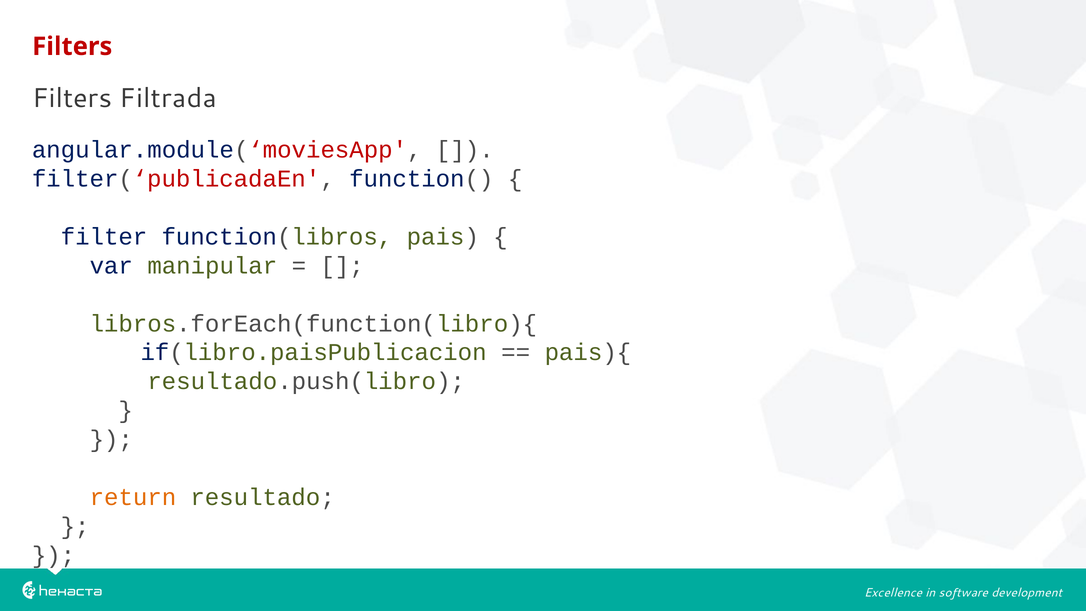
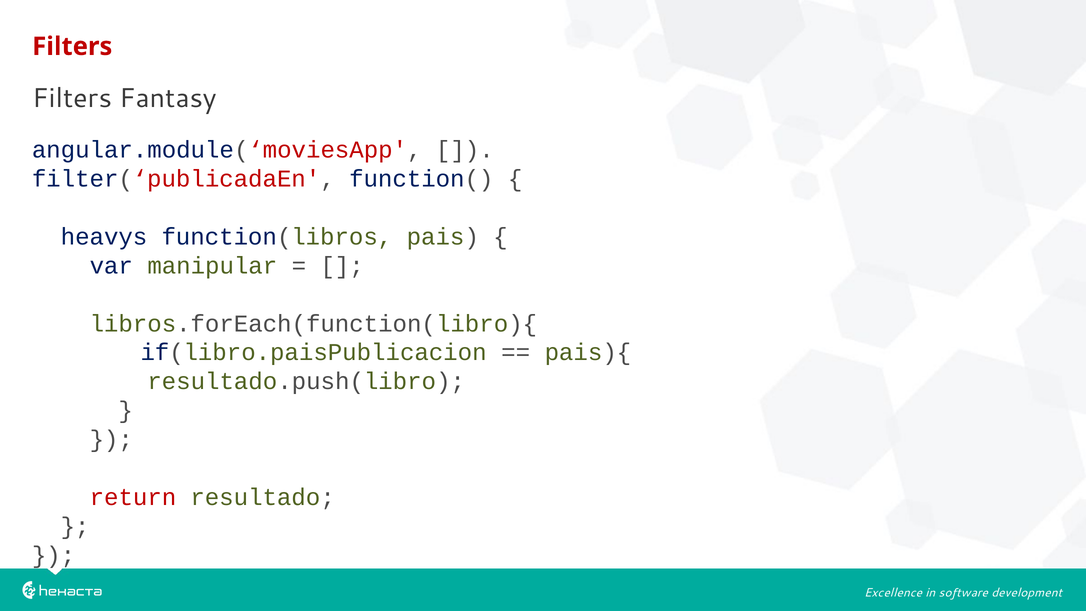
Filtrada: Filtrada -> Fantasy
filter: filter -> heavys
return colour: orange -> red
